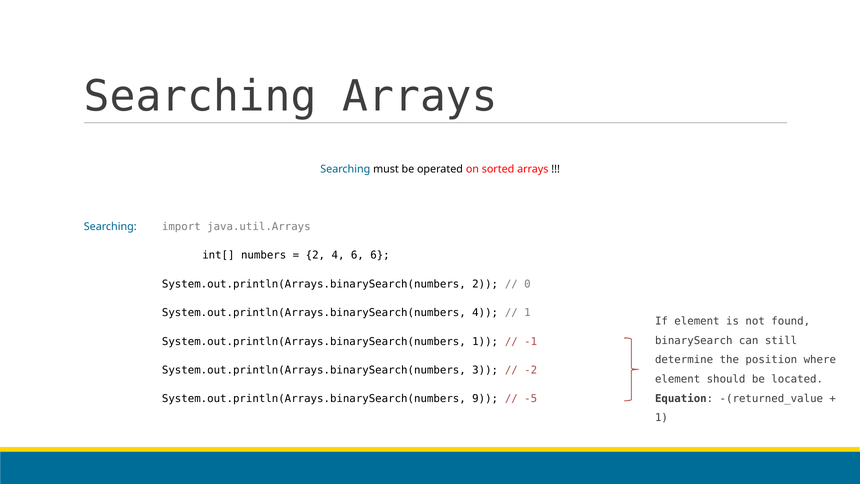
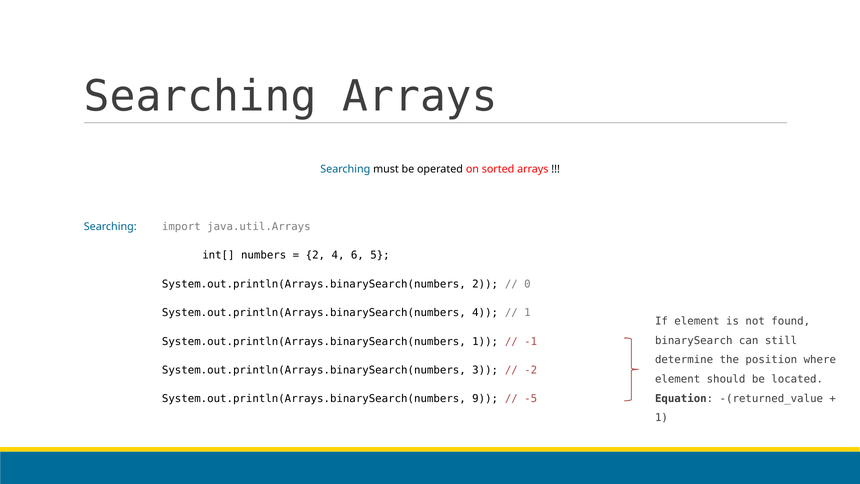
6 6: 6 -> 5
